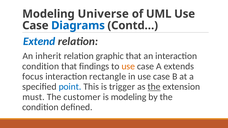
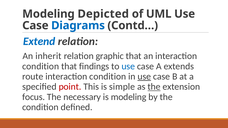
Universe: Universe -> Depicted
use at (128, 66) colour: orange -> blue
focus: focus -> route
rectangle at (108, 77): rectangle -> condition
use at (144, 77) underline: none -> present
point colour: blue -> red
trigger: trigger -> simple
must: must -> focus
customer: customer -> necessary
